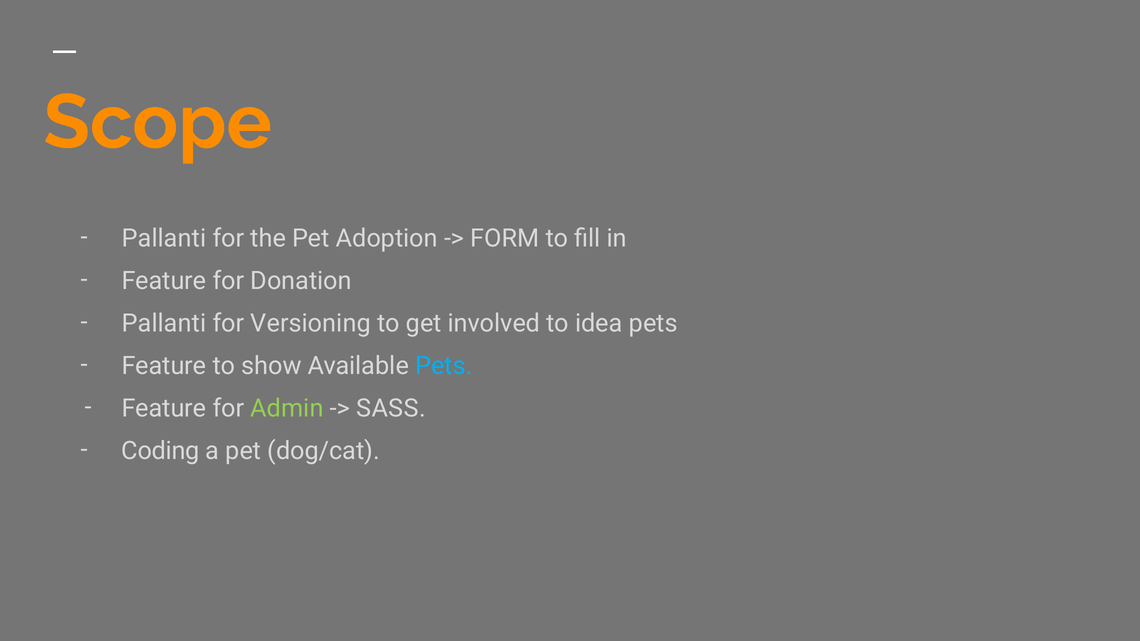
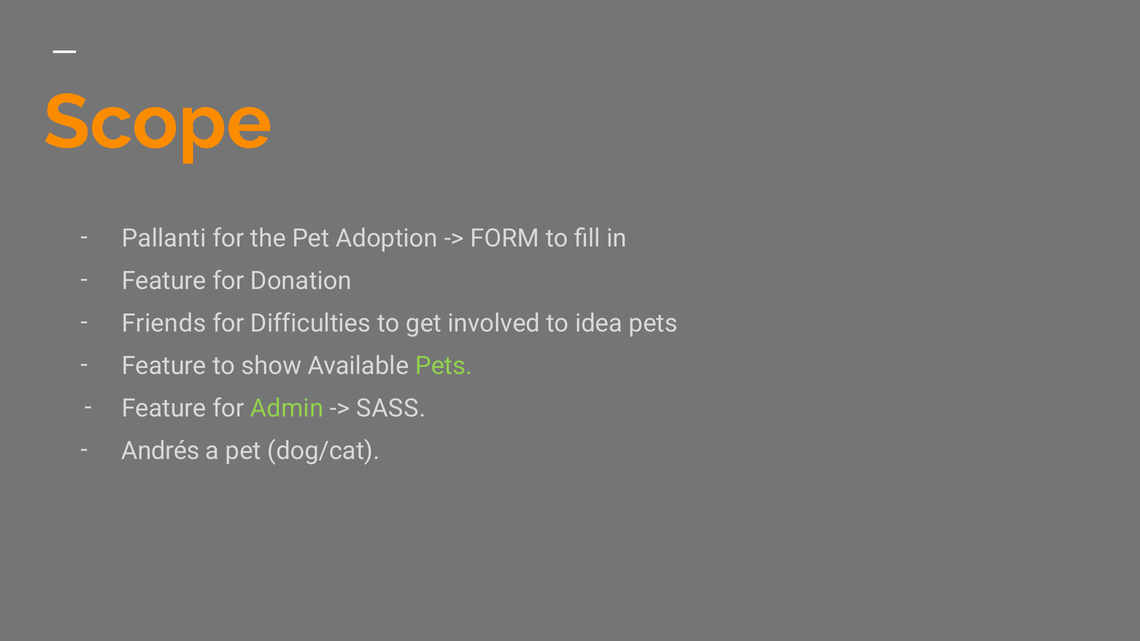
Pallanti at (164, 324): Pallanti -> Friends
Versioning: Versioning -> Difficulties
Pets at (444, 366) colour: light blue -> light green
Coding: Coding -> Andrés
